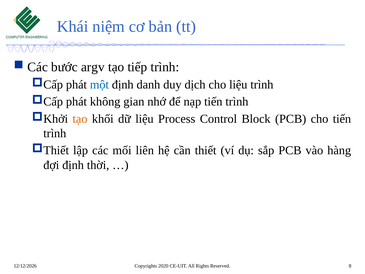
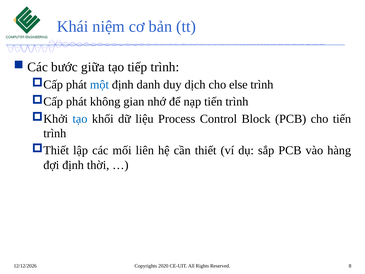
argv: argv -> giữa
cho liệu: liệu -> else
tạo at (80, 119) colour: orange -> blue
